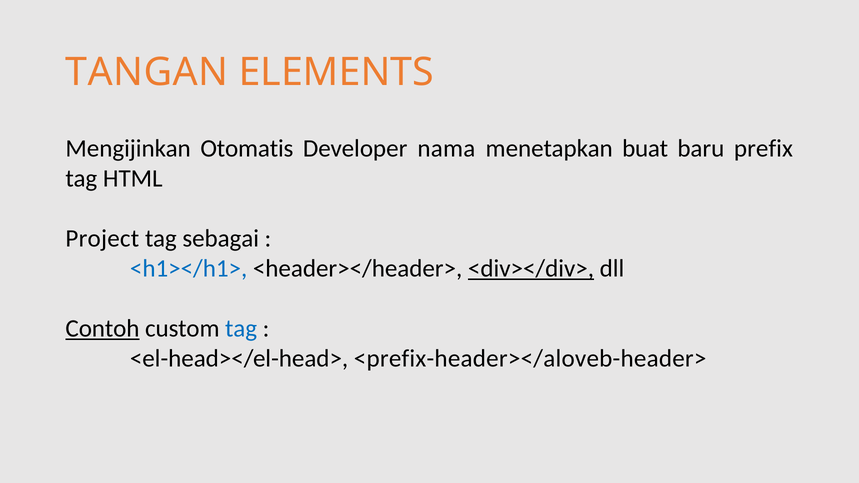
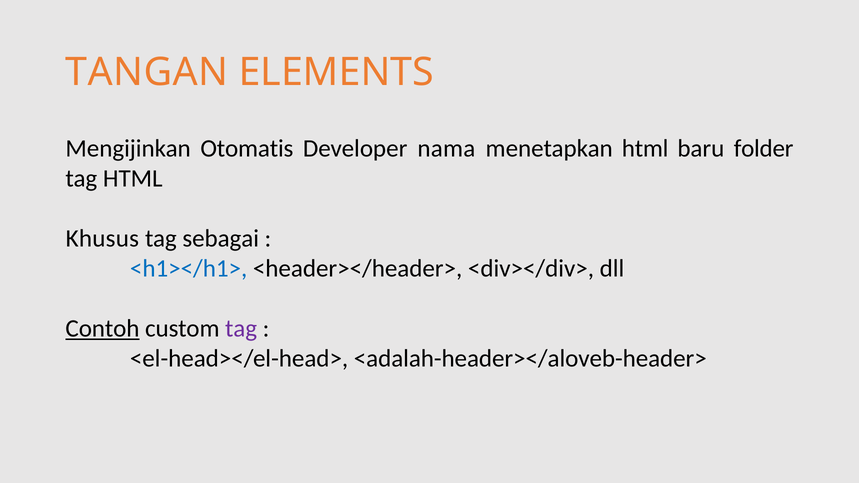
menetapkan buat: buat -> html
prefix: prefix -> folder
Project: Project -> Khusus
<div></div> underline: present -> none
tag at (241, 329) colour: blue -> purple
<prefix-header></aloveb-header>: <prefix-header></aloveb-header> -> <adalah-header></aloveb-header>
